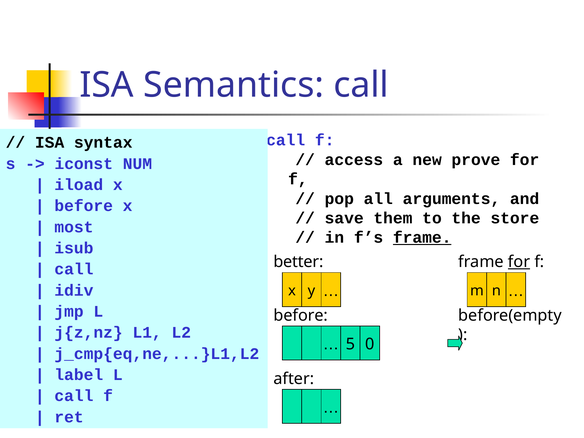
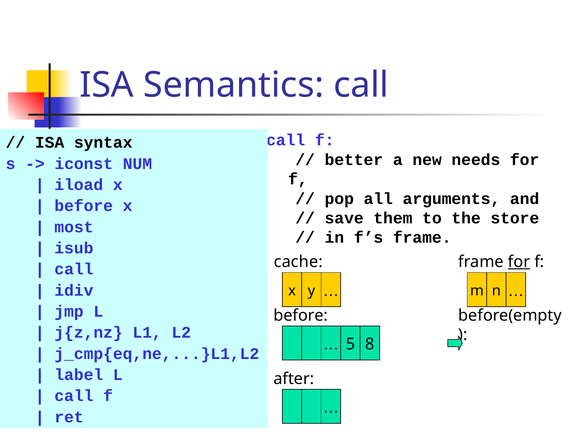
access: access -> better
prove: prove -> needs
frame at (422, 238) underline: present -> none
better: better -> cache
0: 0 -> 8
